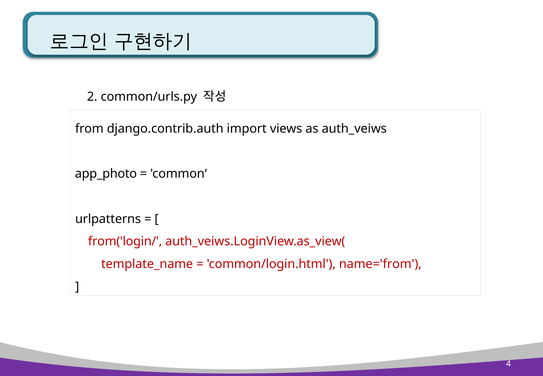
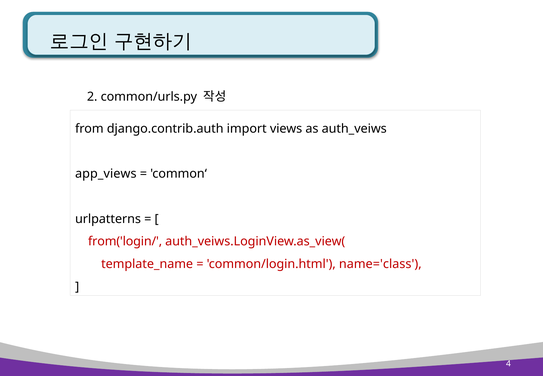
app_photo: app_photo -> app_views
name='from: name='from -> name='class
